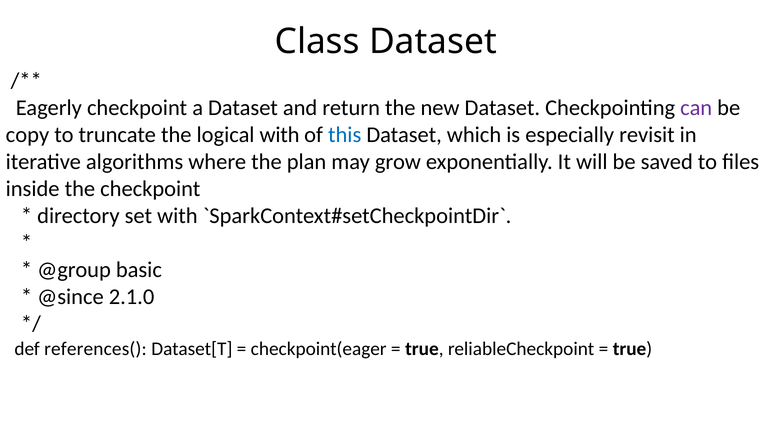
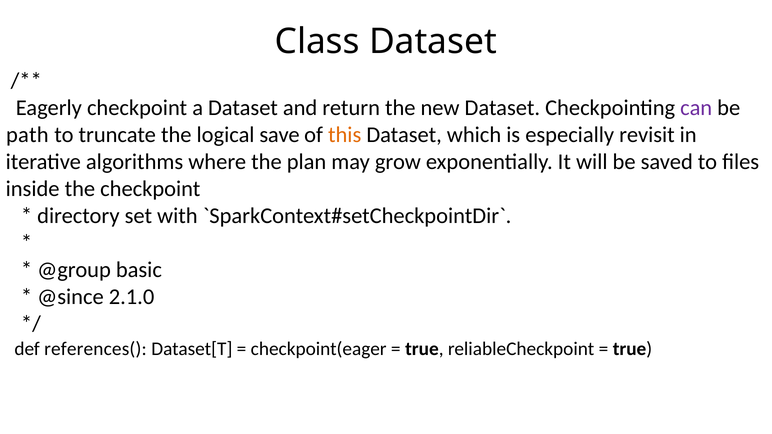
copy: copy -> path
logical with: with -> save
this colour: blue -> orange
